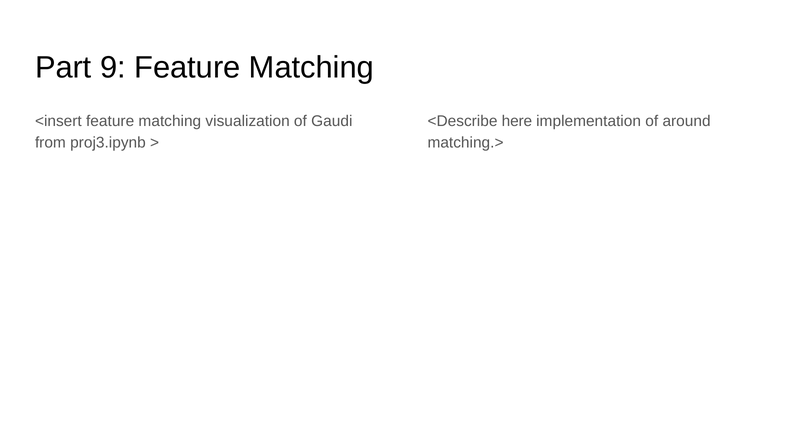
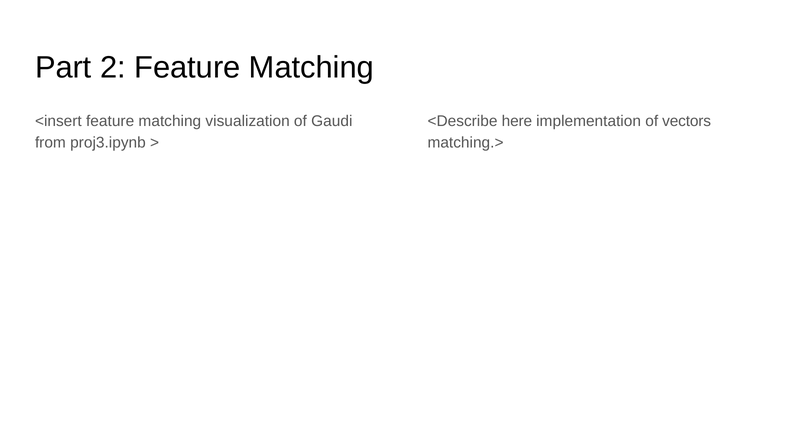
9: 9 -> 2
around: around -> vectors
